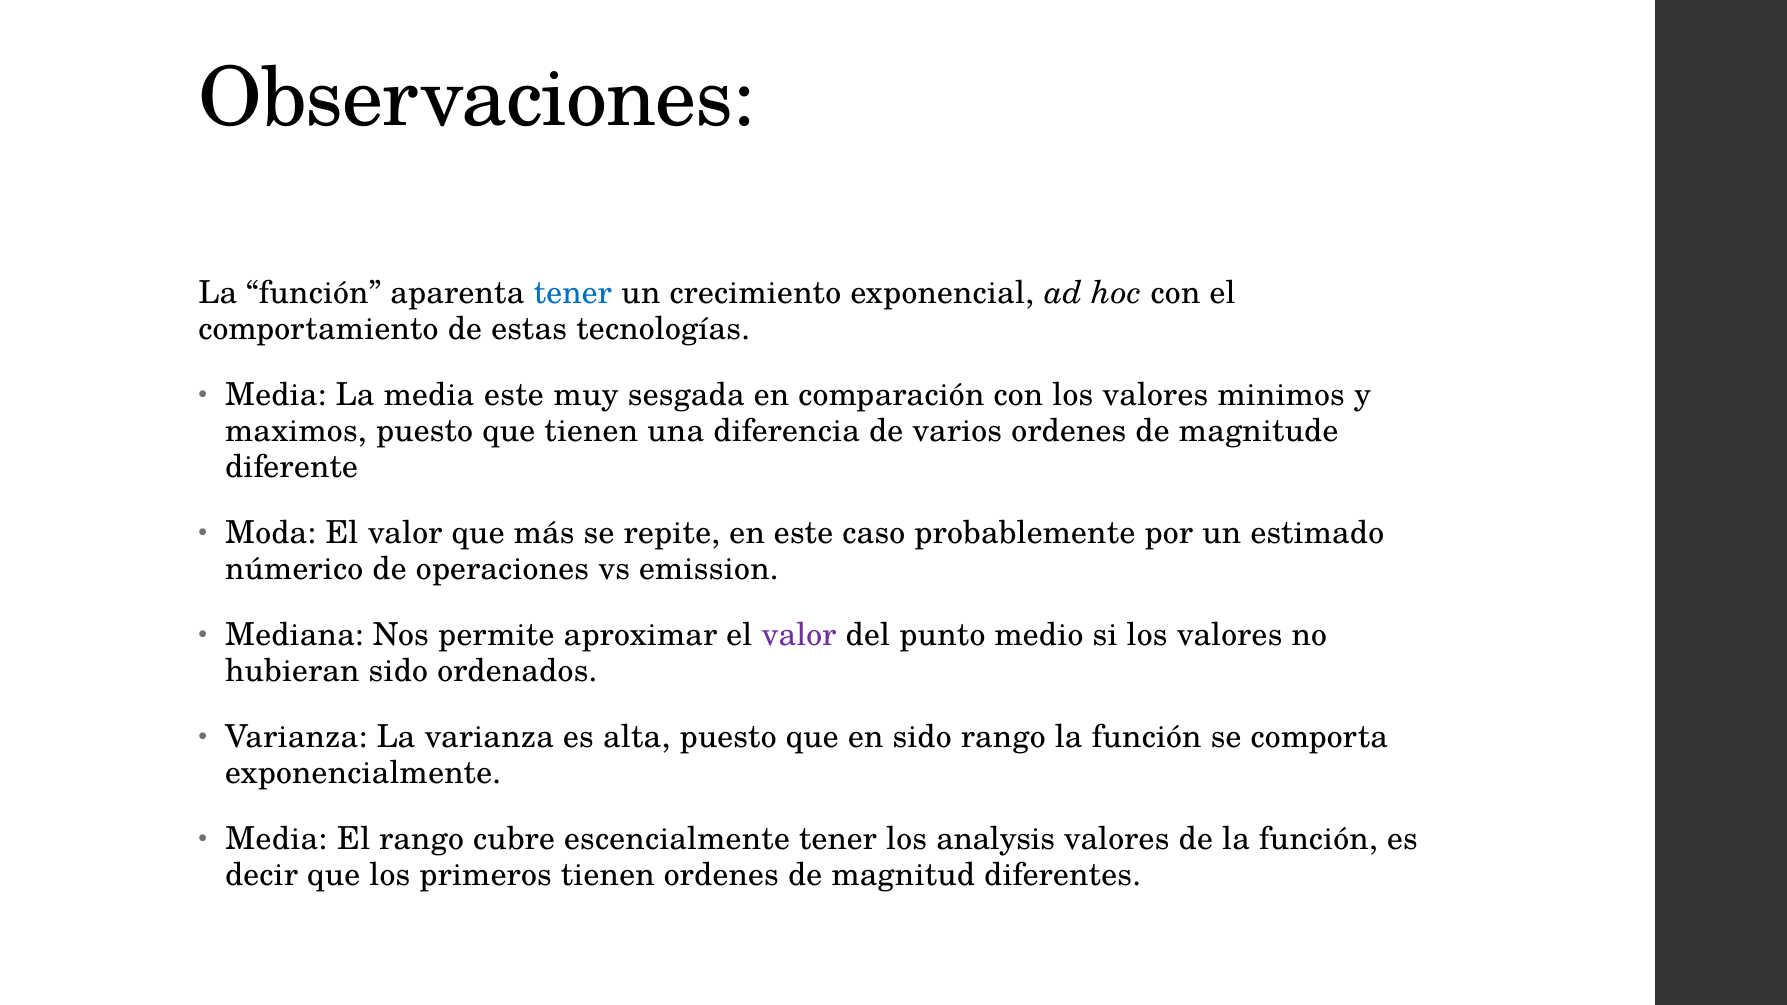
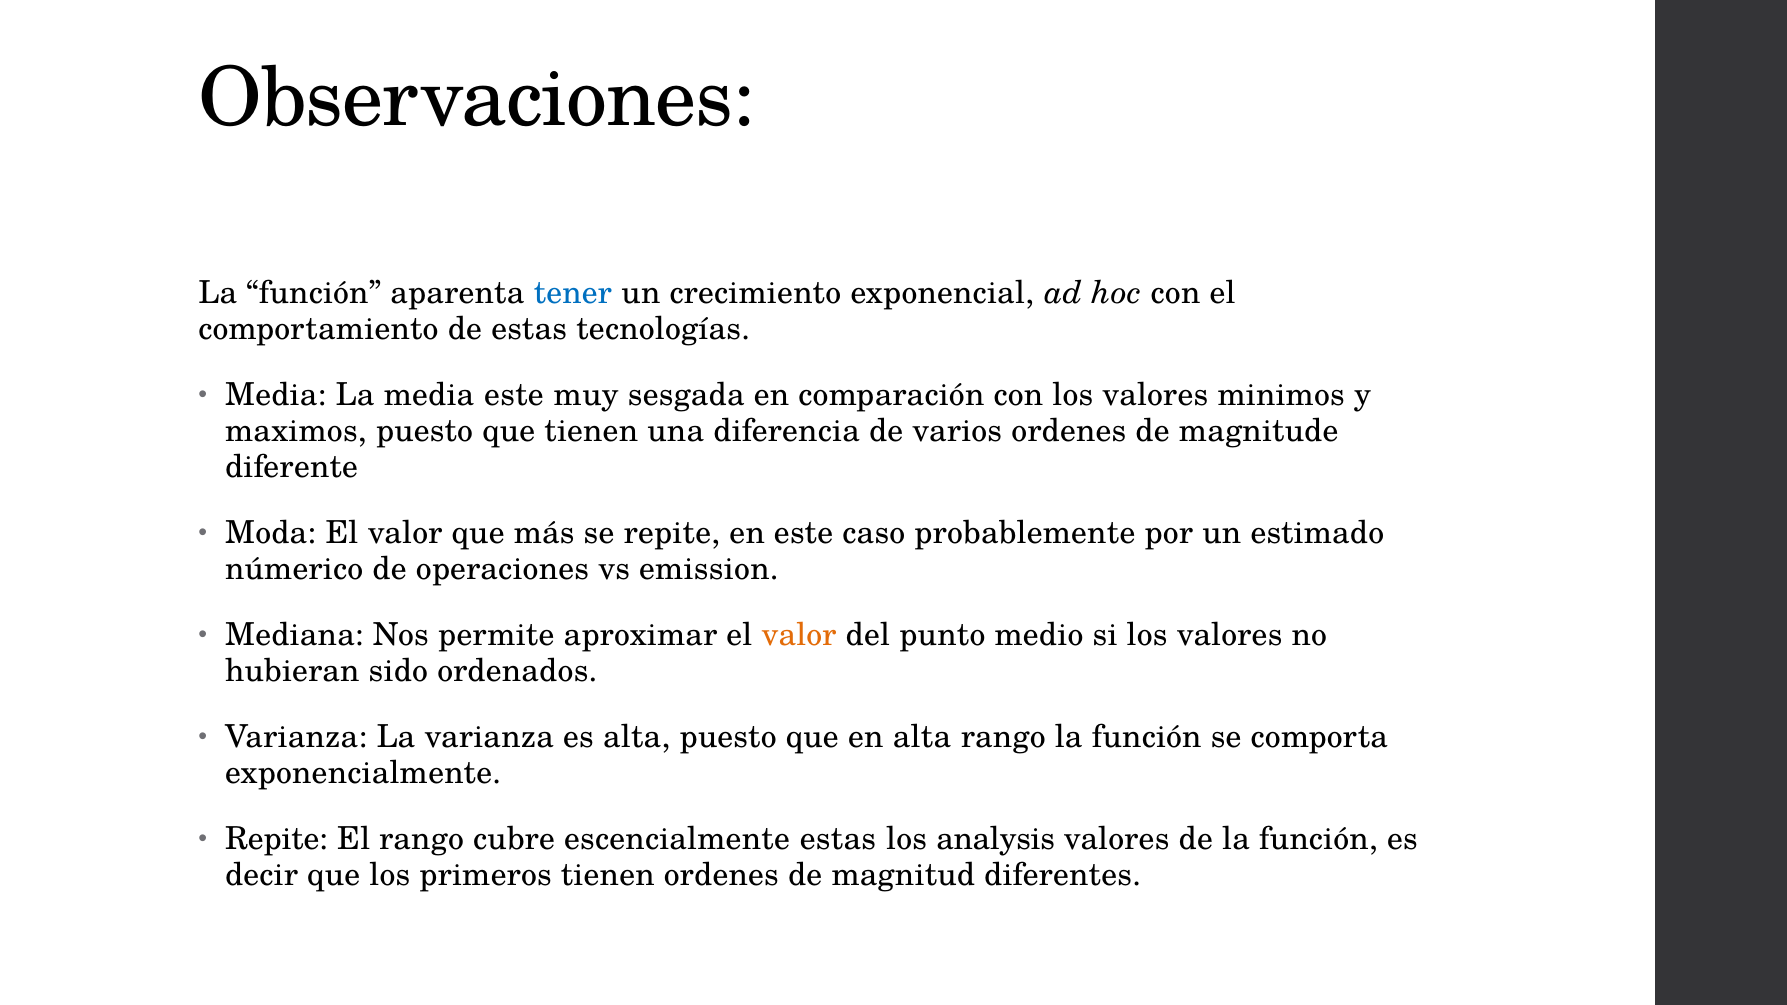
valor at (799, 635) colour: purple -> orange
en sido: sido -> alta
Media at (276, 839): Media -> Repite
escencialmente tener: tener -> estas
